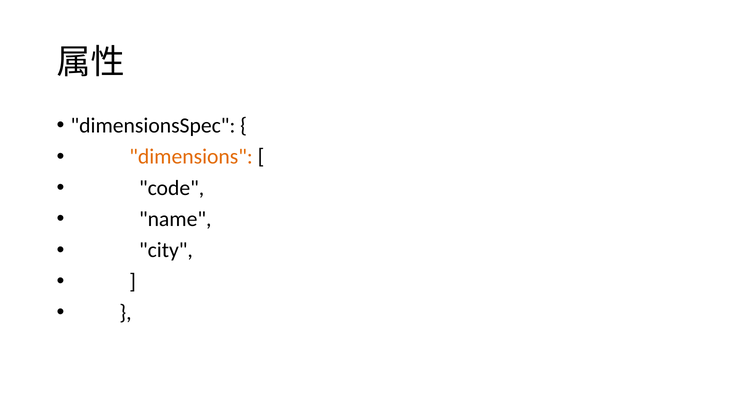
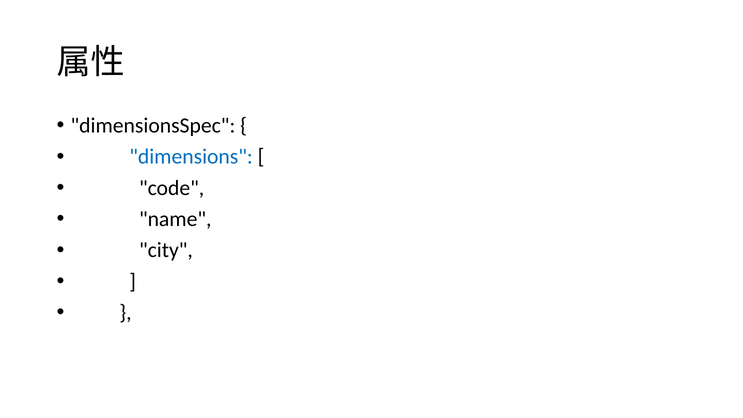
dimensions colour: orange -> blue
